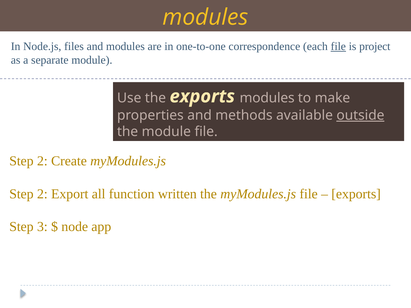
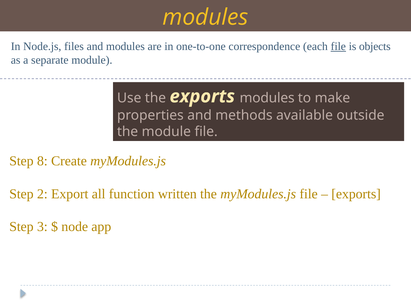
project: project -> objects
outside underline: present -> none
2 at (42, 161): 2 -> 8
